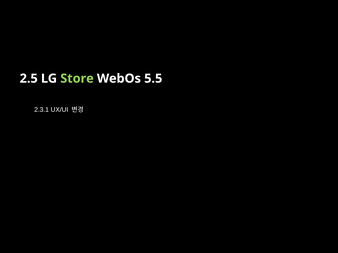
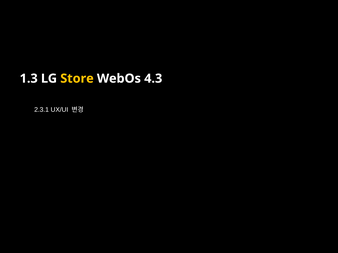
2.5: 2.5 -> 1.3
Store colour: light green -> yellow
5.5: 5.5 -> 4.3
